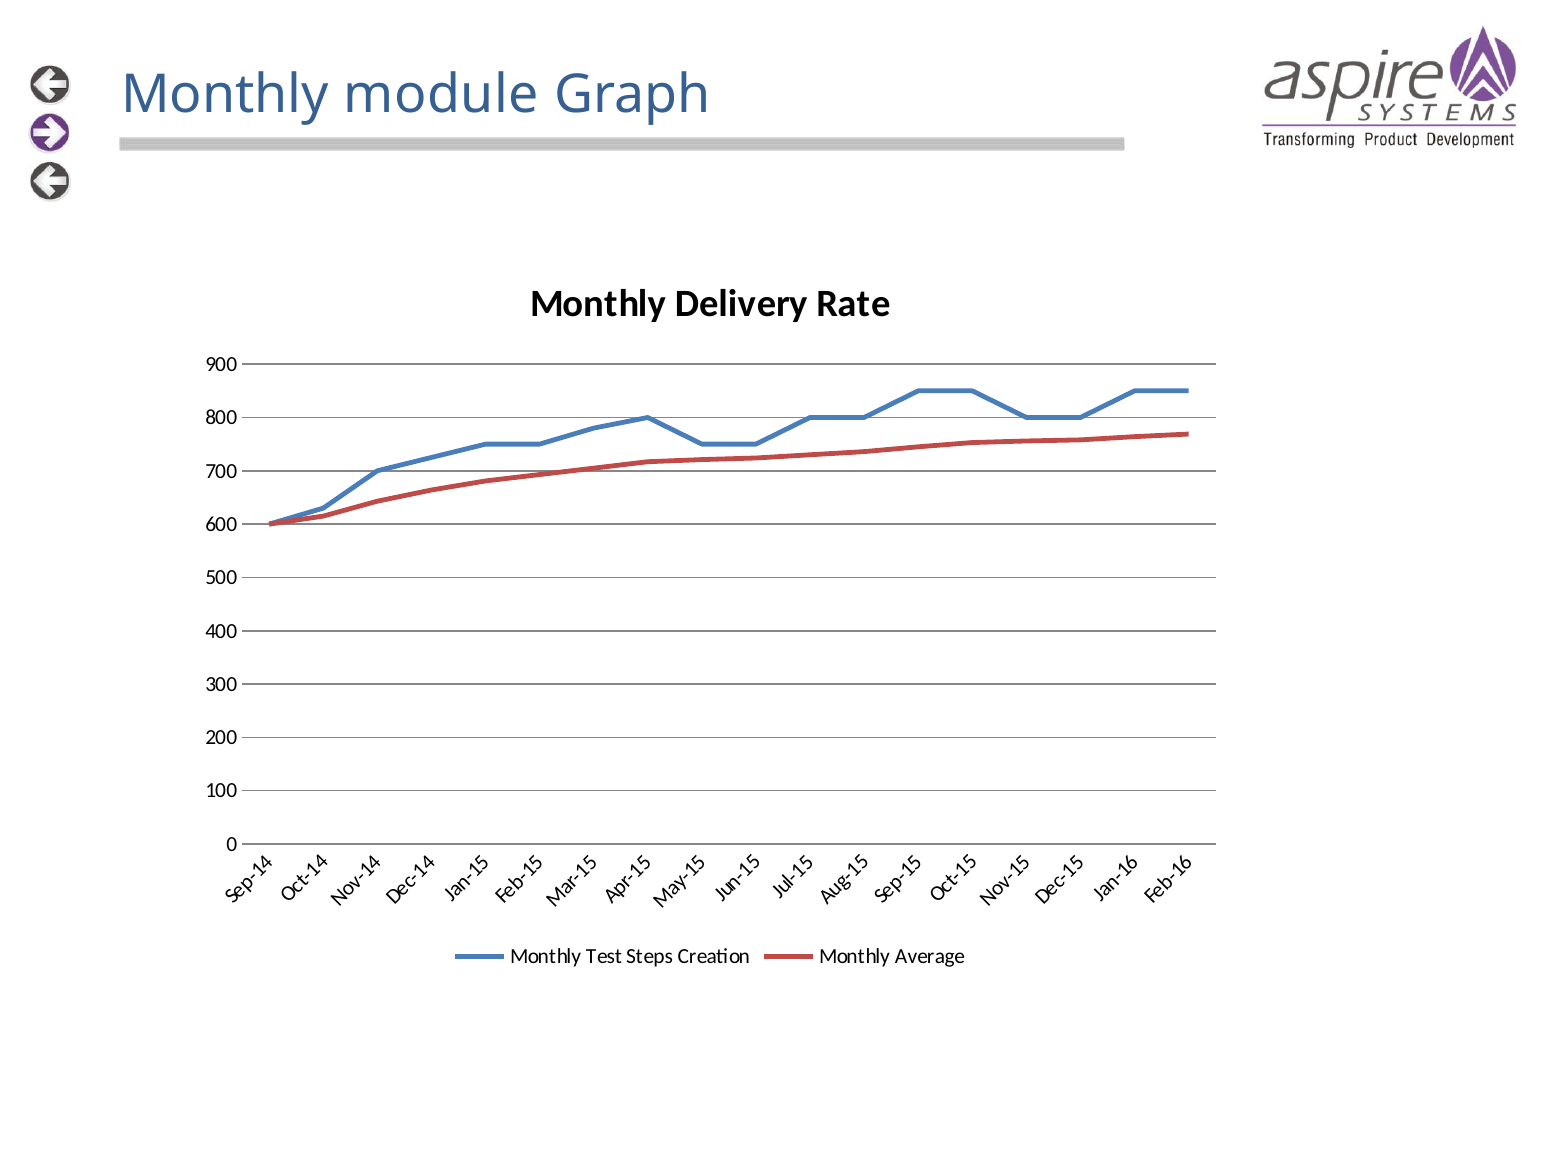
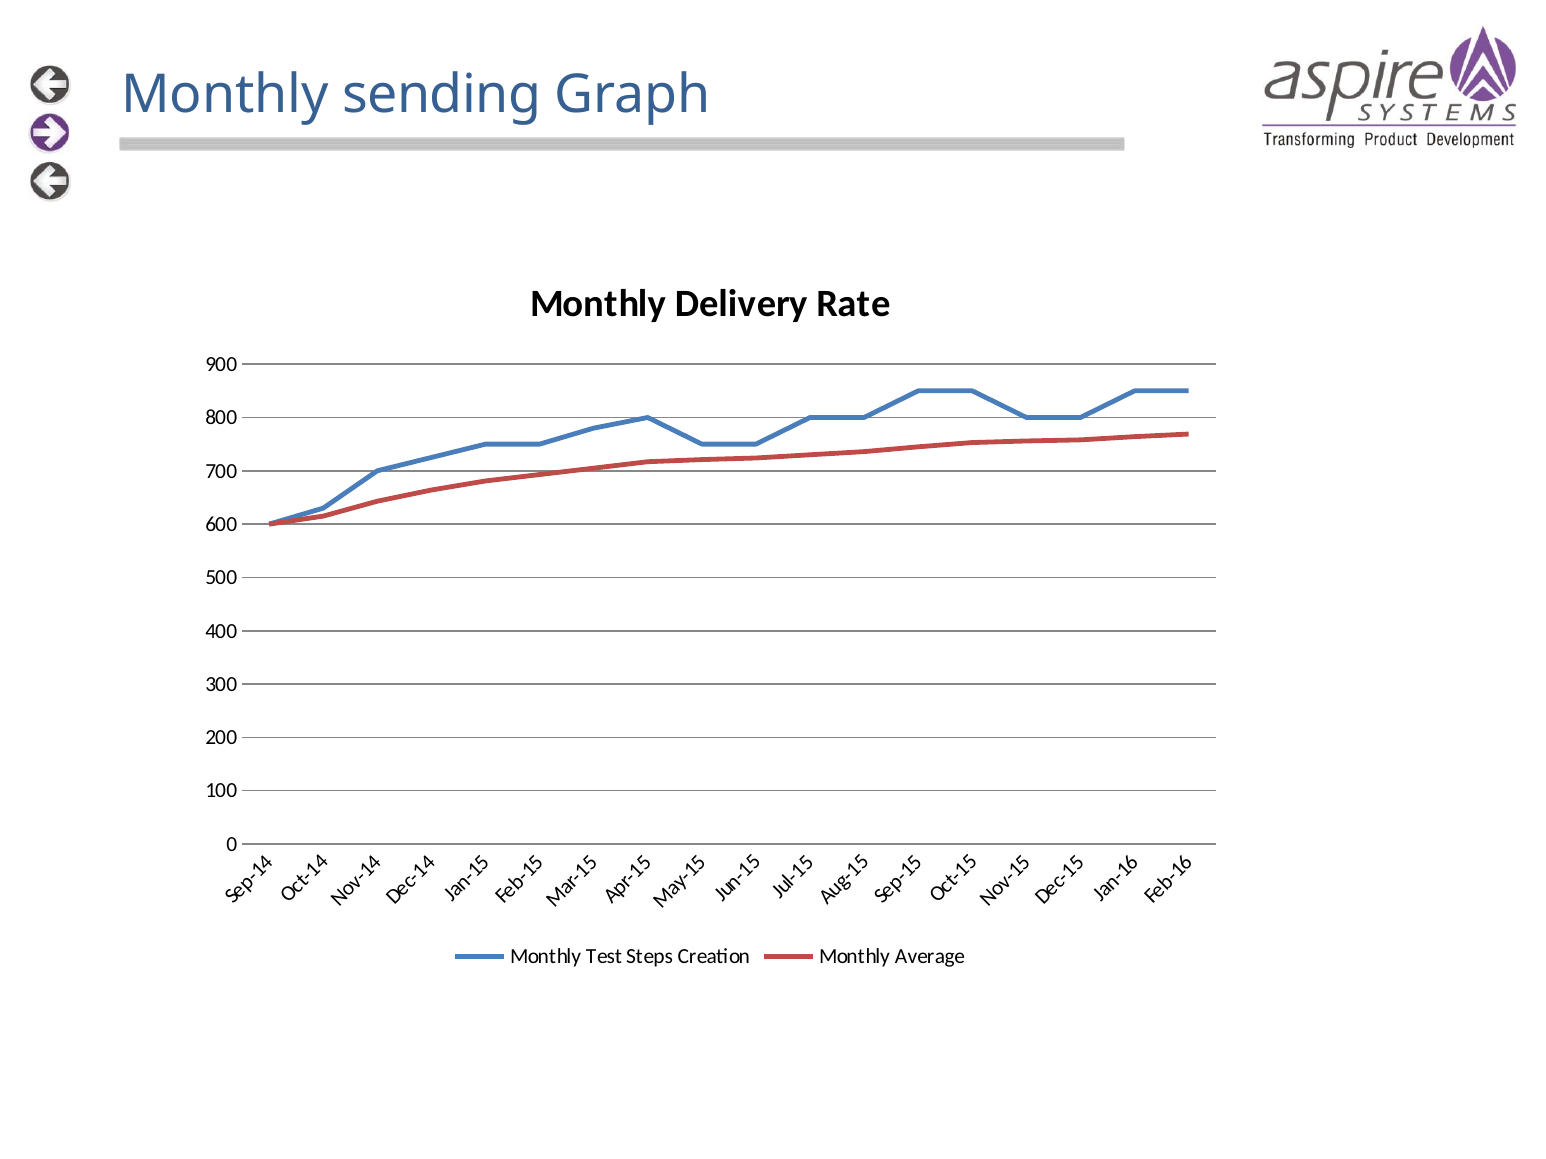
module: module -> sending
